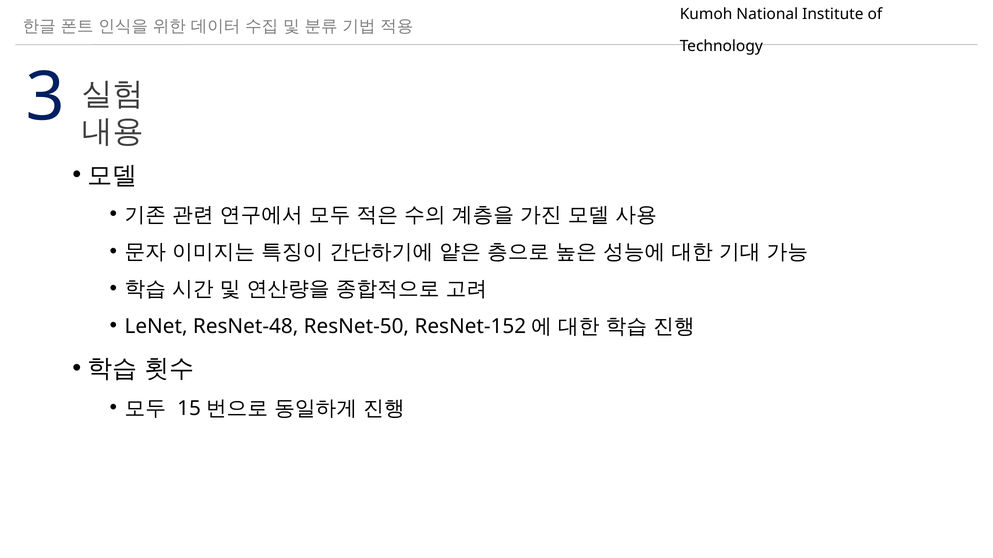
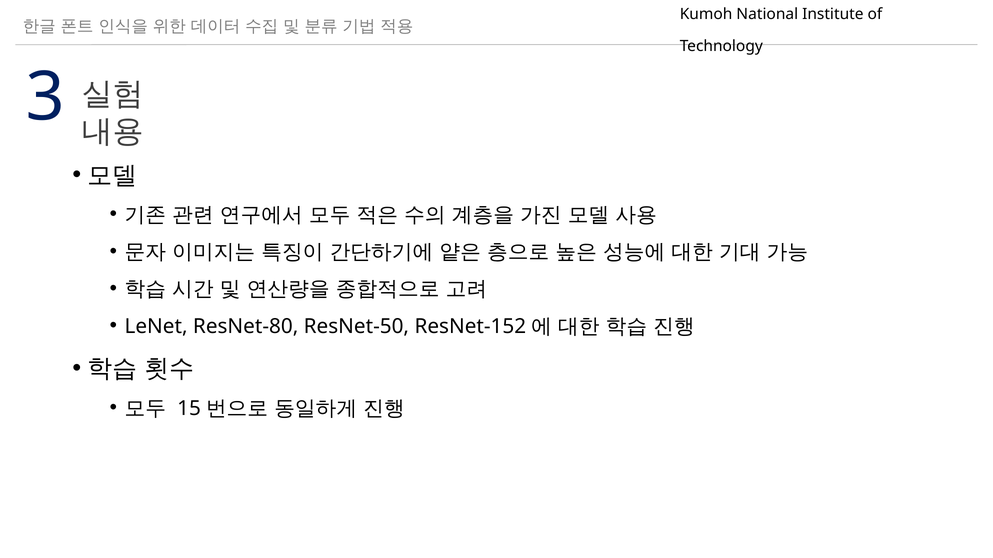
ResNet-48: ResNet-48 -> ResNet-80
